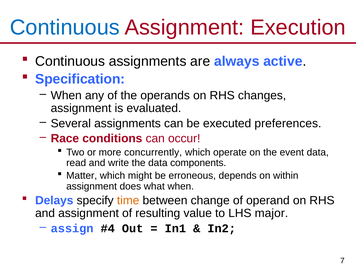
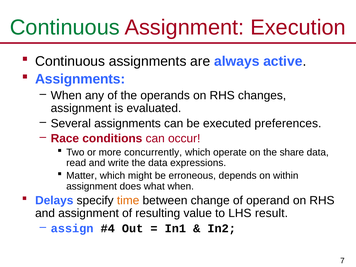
Continuous at (65, 28) colour: blue -> green
Specification at (80, 79): Specification -> Assignments
event: event -> share
components: components -> expressions
major: major -> result
